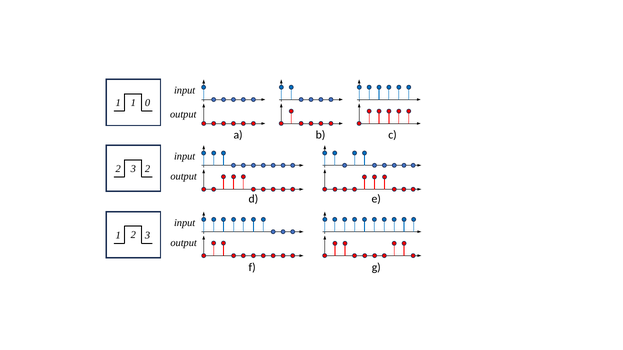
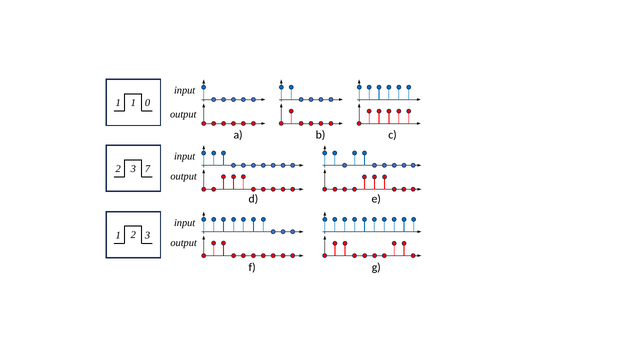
3 2: 2 -> 7
